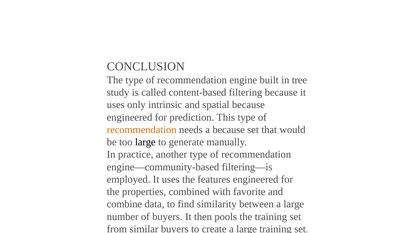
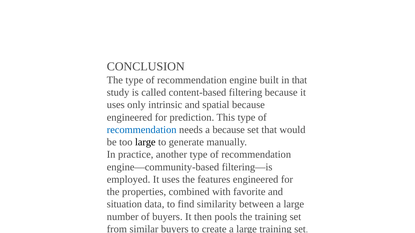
in tree: tree -> that
recommendation at (142, 130) colour: orange -> blue
combine: combine -> situation
